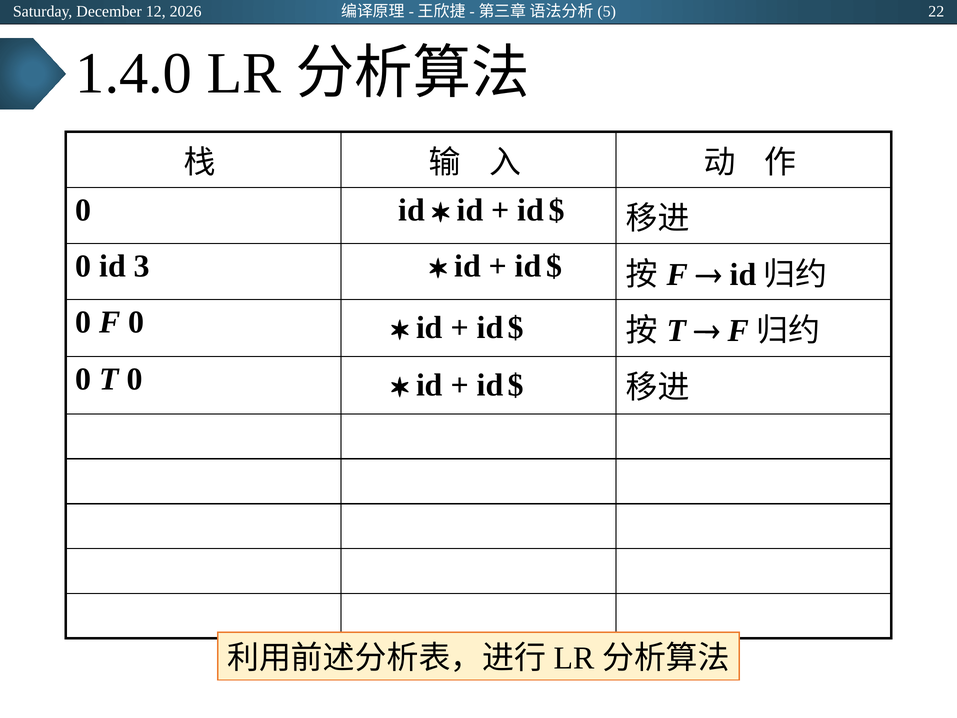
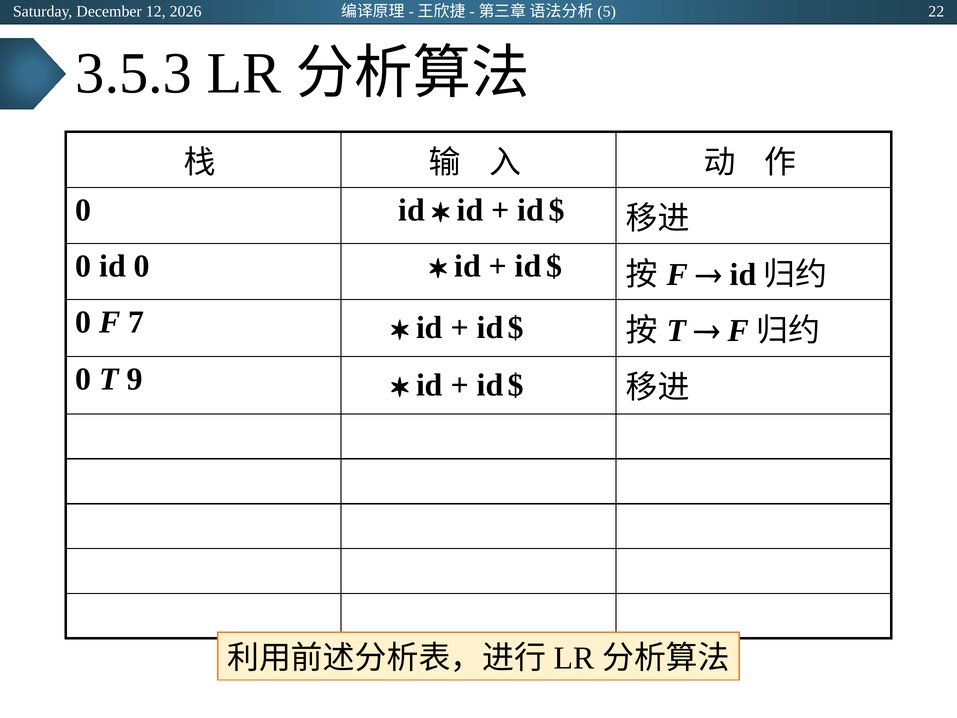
1.4.0: 1.4.0 -> 3.5.3
id 3: 3 -> 0
F 0: 0 -> 7
T 0: 0 -> 9
